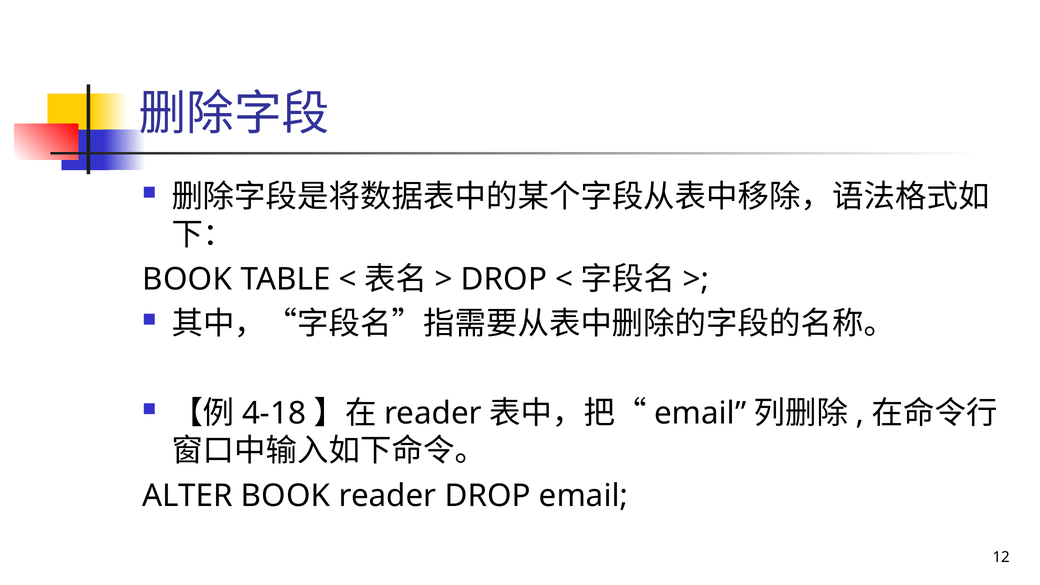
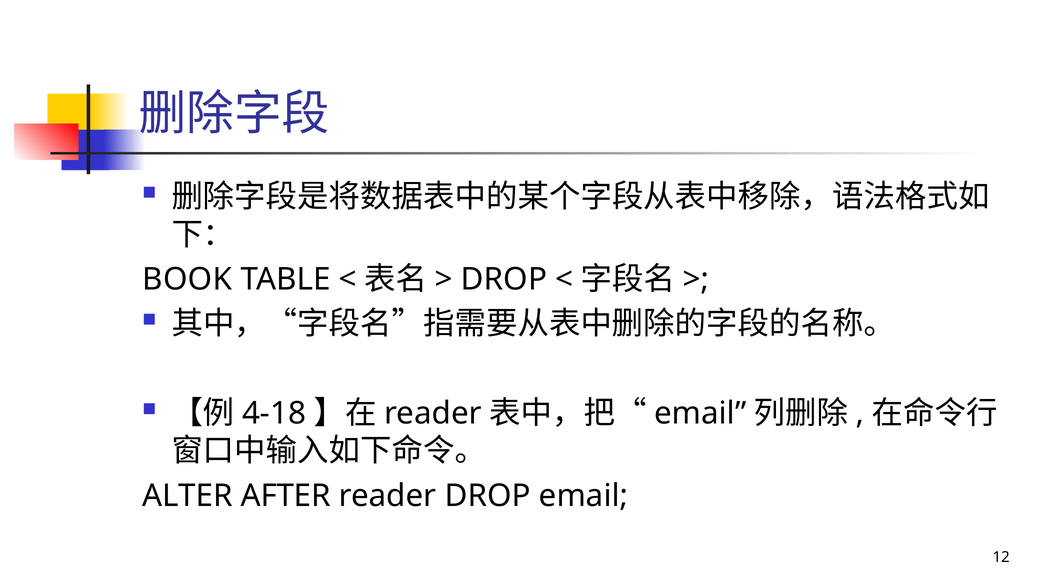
ALTER BOOK: BOOK -> AFTER
